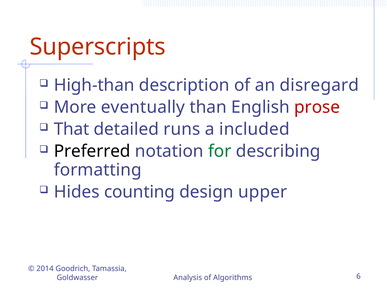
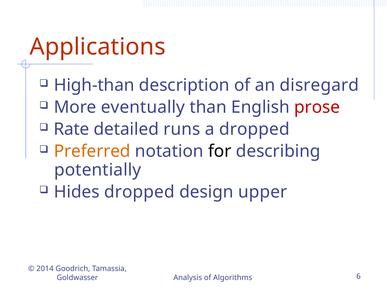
Superscripts: Superscripts -> Applications
That: That -> Rate
a included: included -> dropped
Preferred colour: black -> orange
for colour: green -> black
formatting: formatting -> potentially
Hides counting: counting -> dropped
